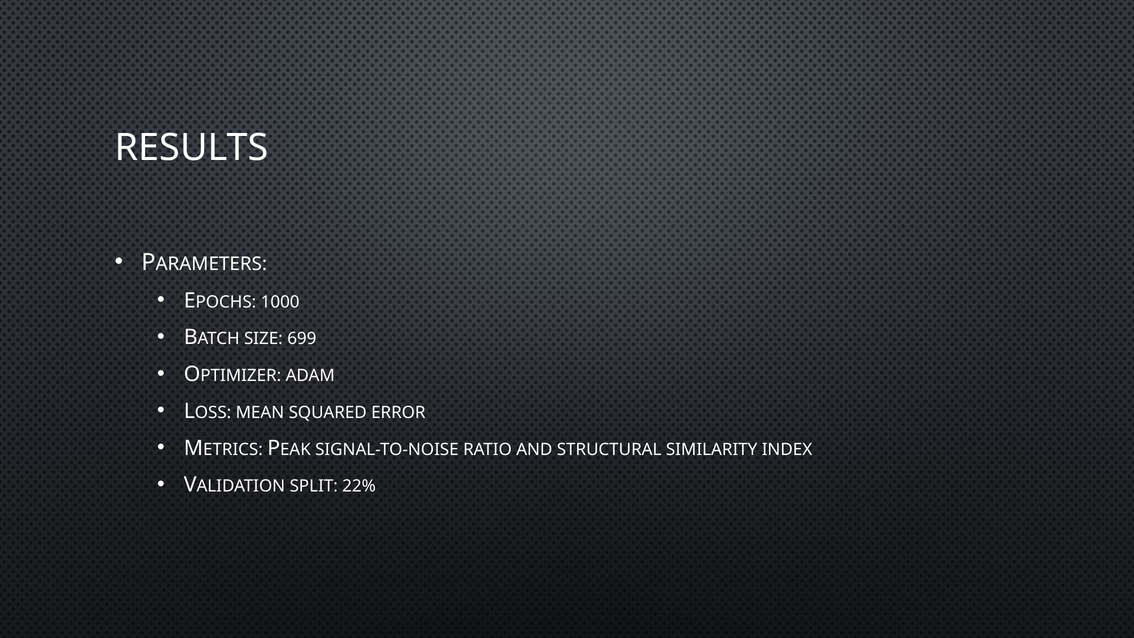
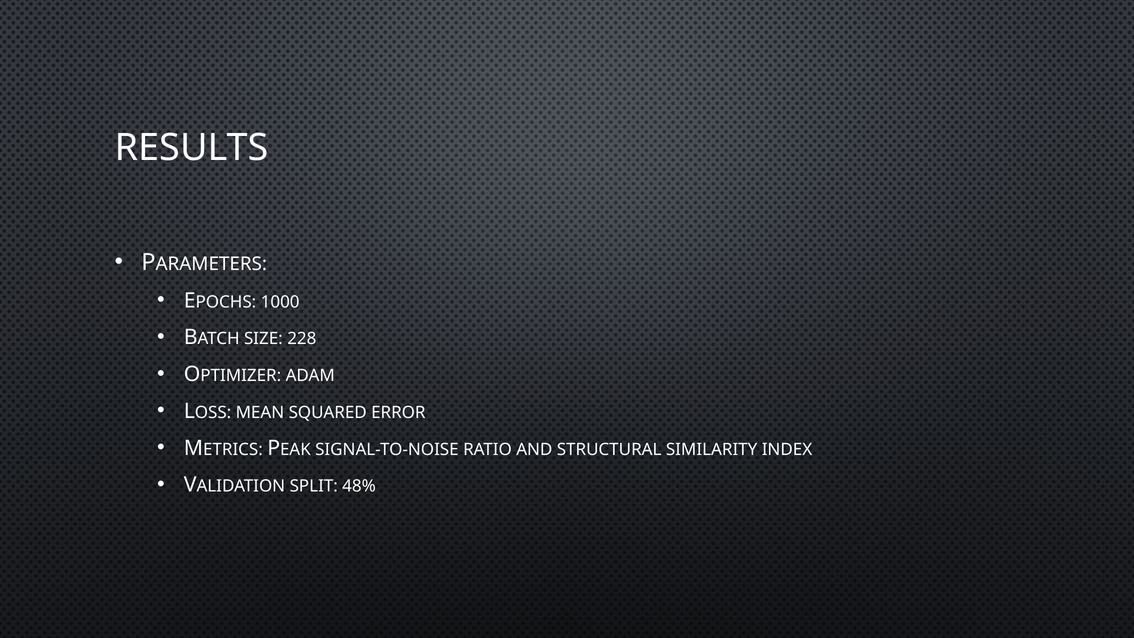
699: 699 -> 228
22%: 22% -> 48%
